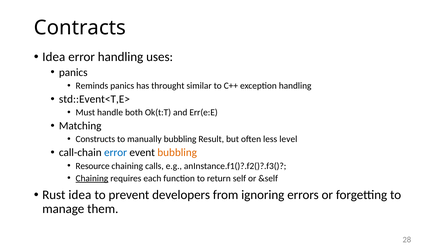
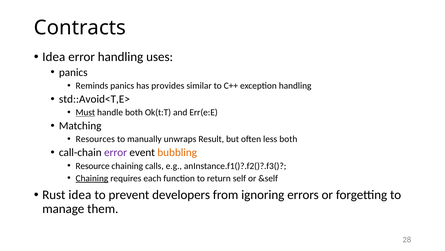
throught: throught -> provides
std::Event<T,E>: std::Event<T,E> -> std::Avoid<T,E>
Must underline: none -> present
Constructs: Constructs -> Resources
manually bubbling: bubbling -> unwraps
less level: level -> both
error at (116, 152) colour: blue -> purple
